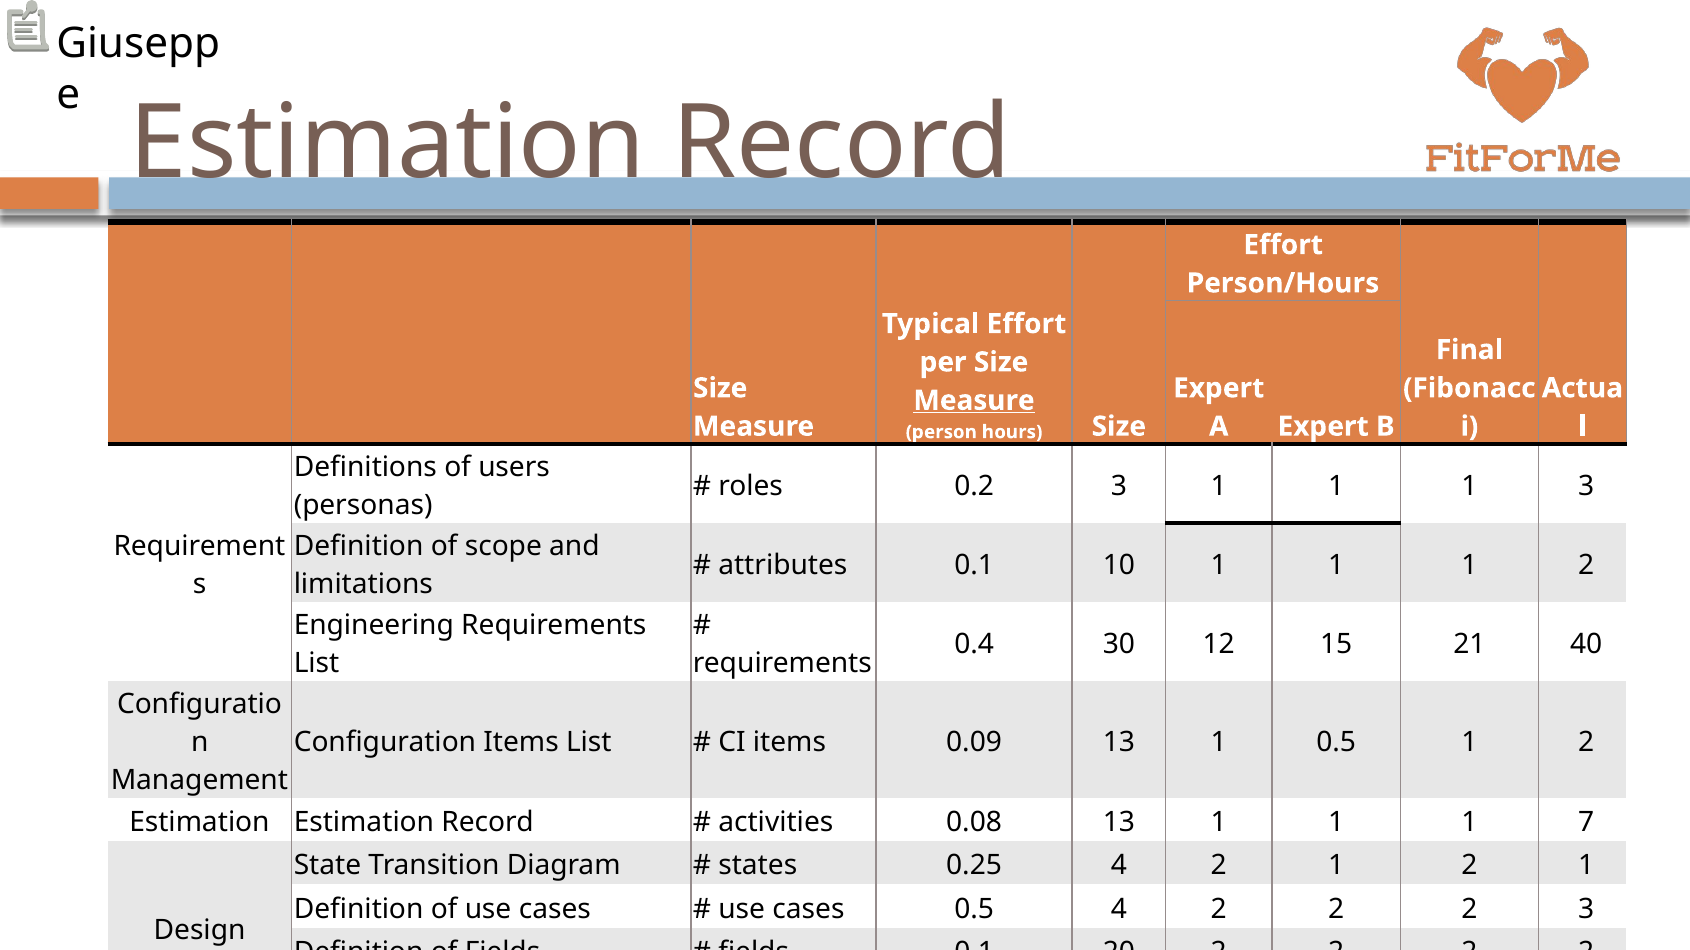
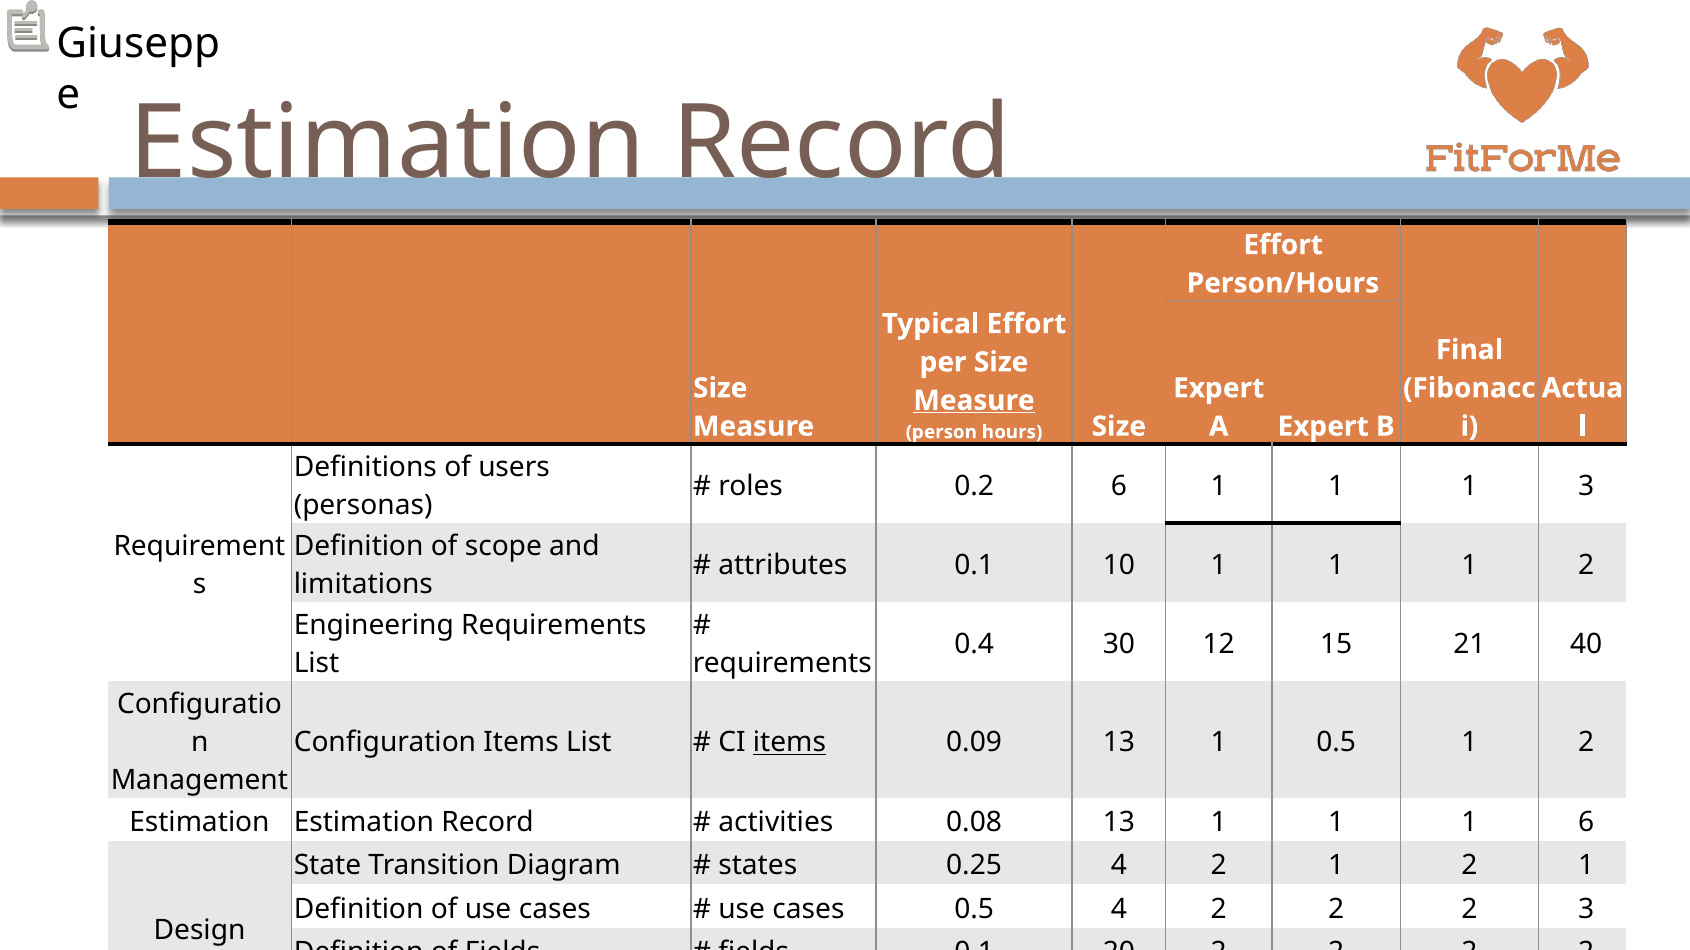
0.2 3: 3 -> 6
items at (789, 743) underline: none -> present
1 1 7: 7 -> 6
